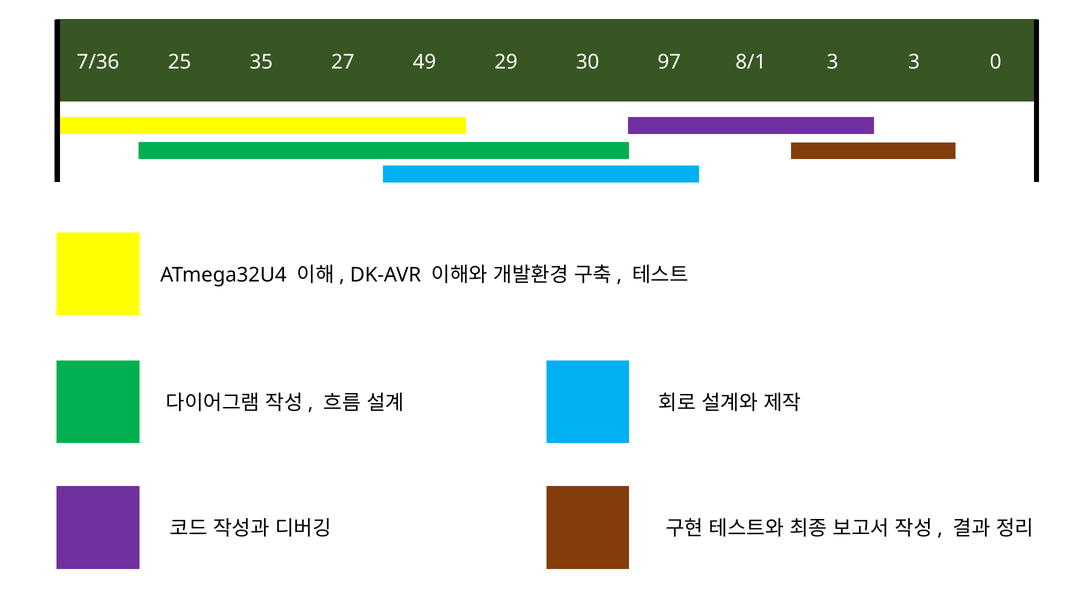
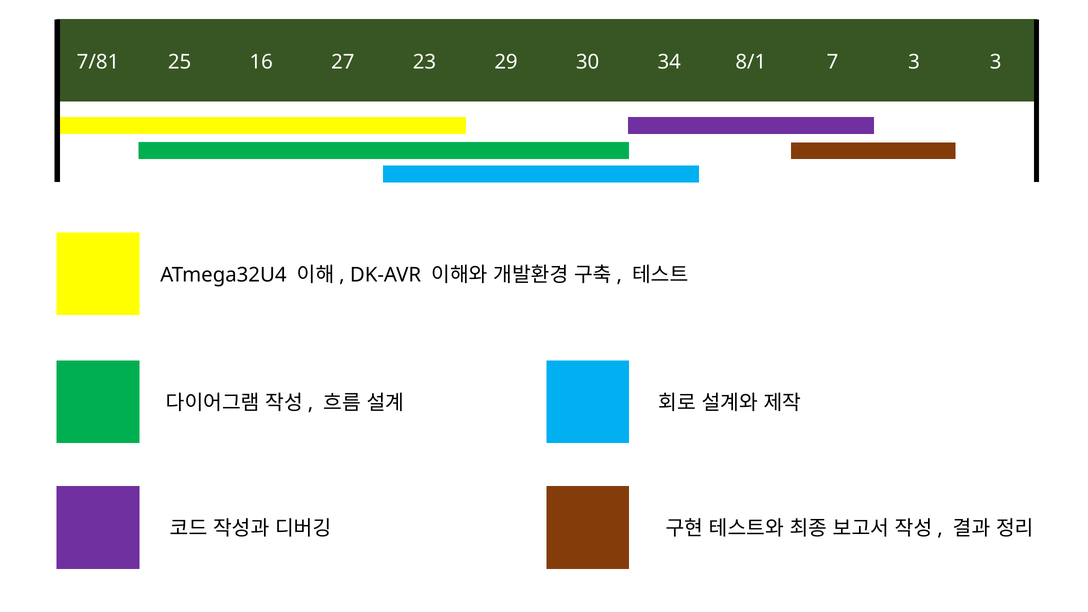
7/36: 7/36 -> 7/81
35: 35 -> 16
49: 49 -> 23
97: 97 -> 34
8/1 3: 3 -> 7
3 0: 0 -> 3
